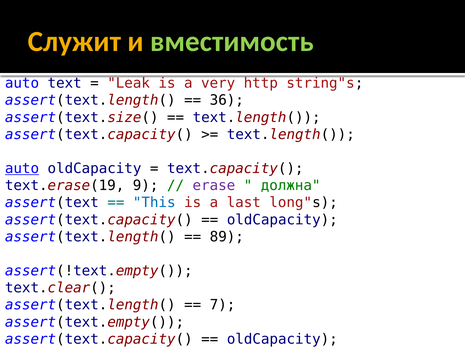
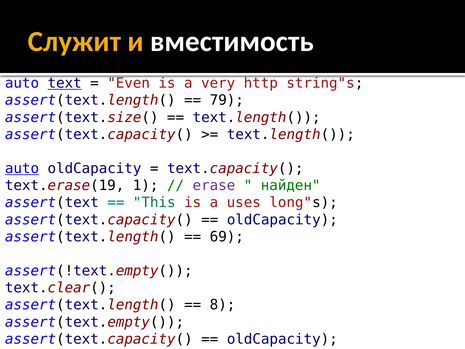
вместимость colour: light green -> white
text underline: none -> present
Leak: Leak -> Even
36: 36 -> 79
9: 9 -> 1
должна: должна -> найден
This colour: blue -> green
last: last -> uses
89: 89 -> 69
7: 7 -> 8
